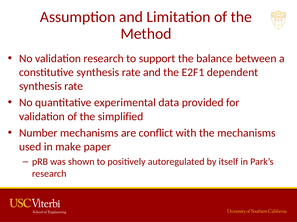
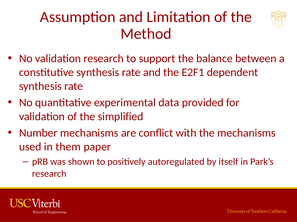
make: make -> them
